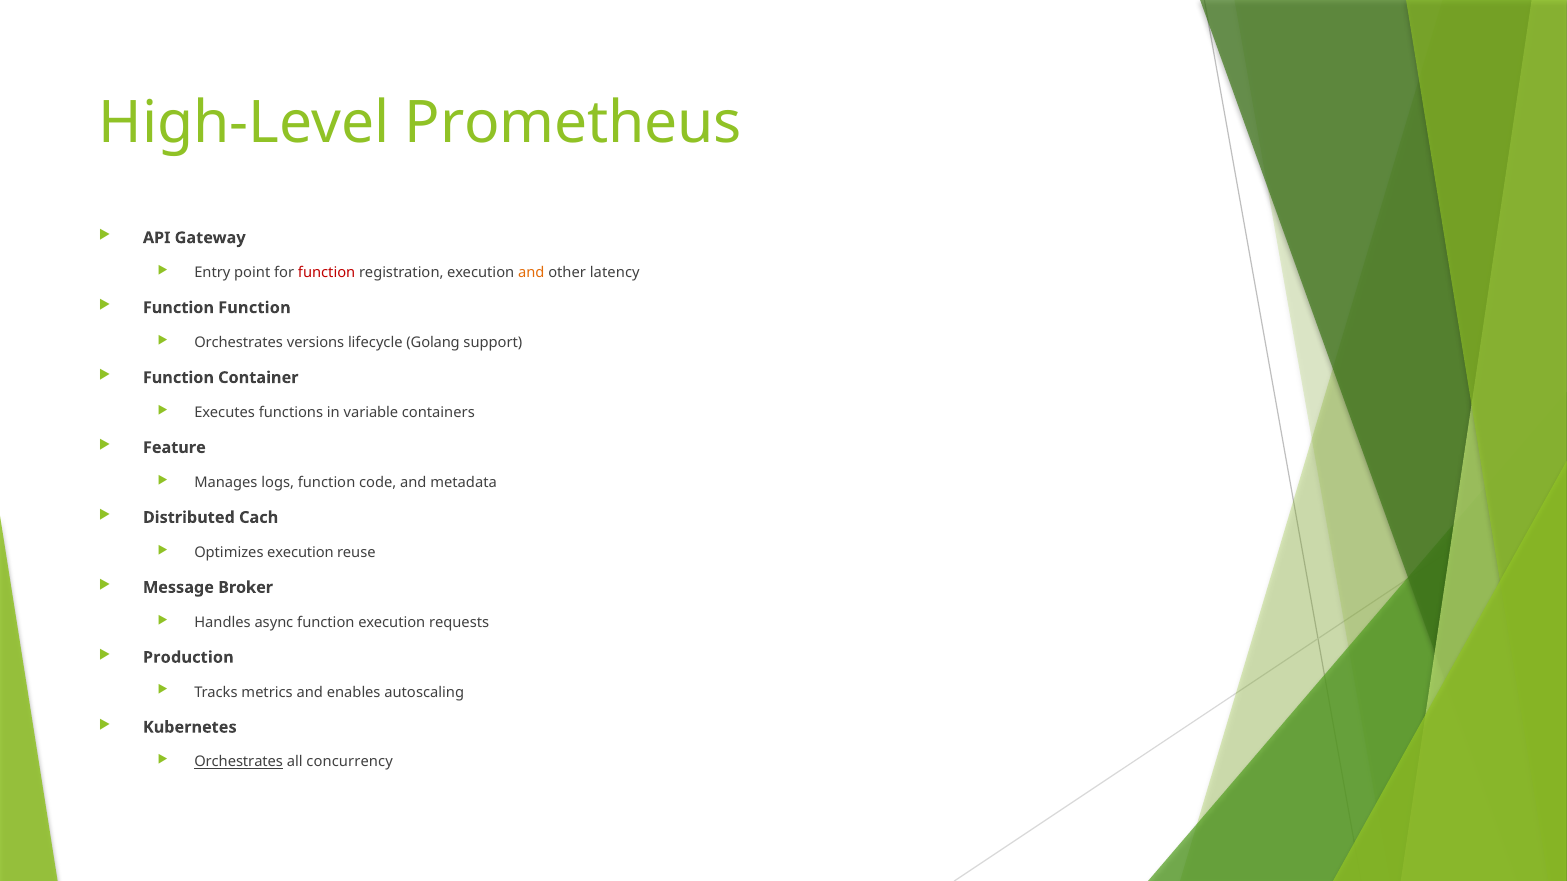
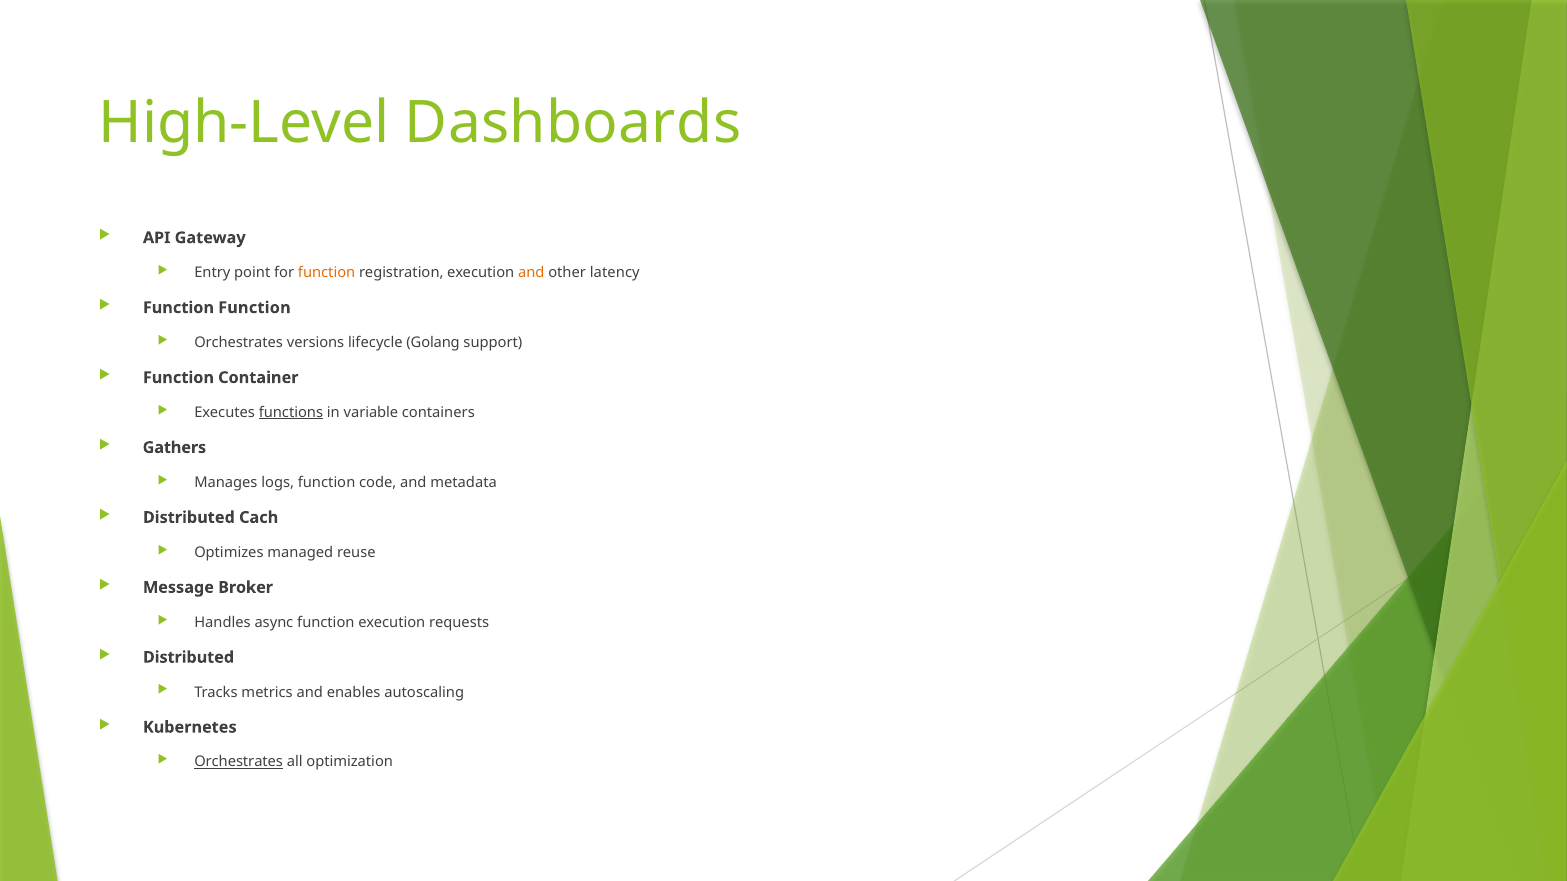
Prometheus: Prometheus -> Dashboards
function at (327, 273) colour: red -> orange
functions underline: none -> present
Feature: Feature -> Gathers
Optimizes execution: execution -> managed
Production at (188, 658): Production -> Distributed
concurrency: concurrency -> optimization
